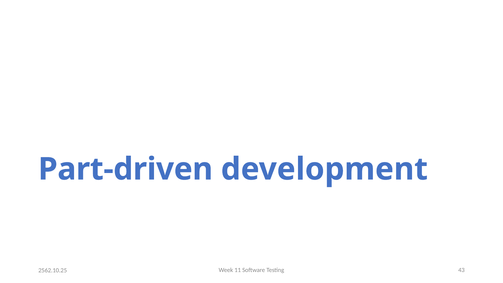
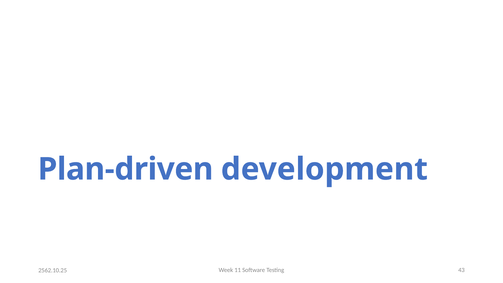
Part-driven: Part-driven -> Plan-driven
